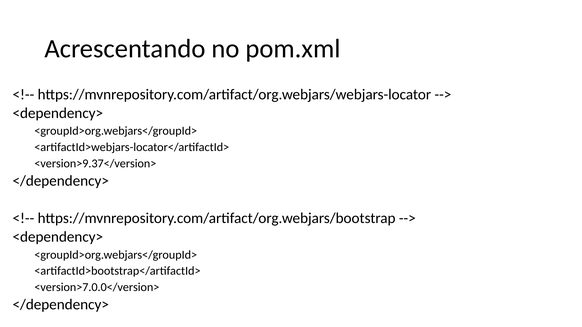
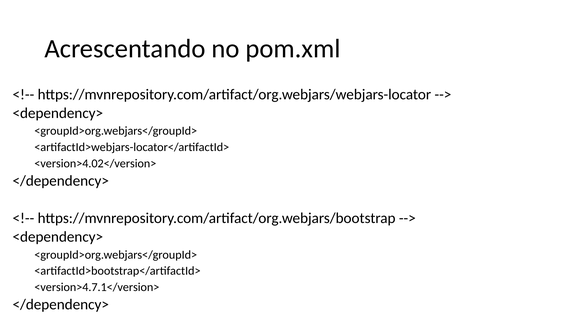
<version>9.37</version>: <version>9.37</version> -> <version>4.02</version>
<version>7.0.0</version>: <version>7.0.0</version> -> <version>4.7.1</version>
